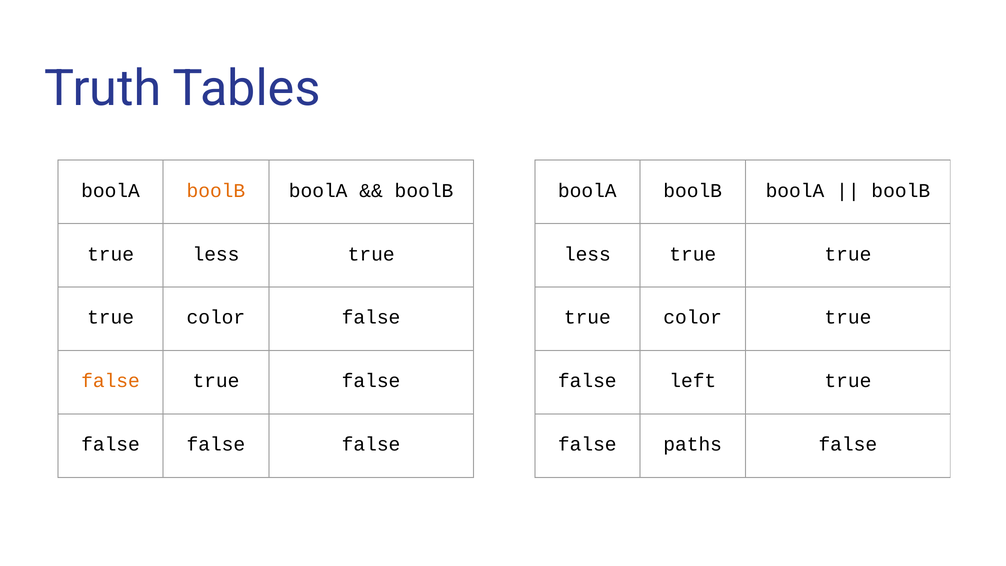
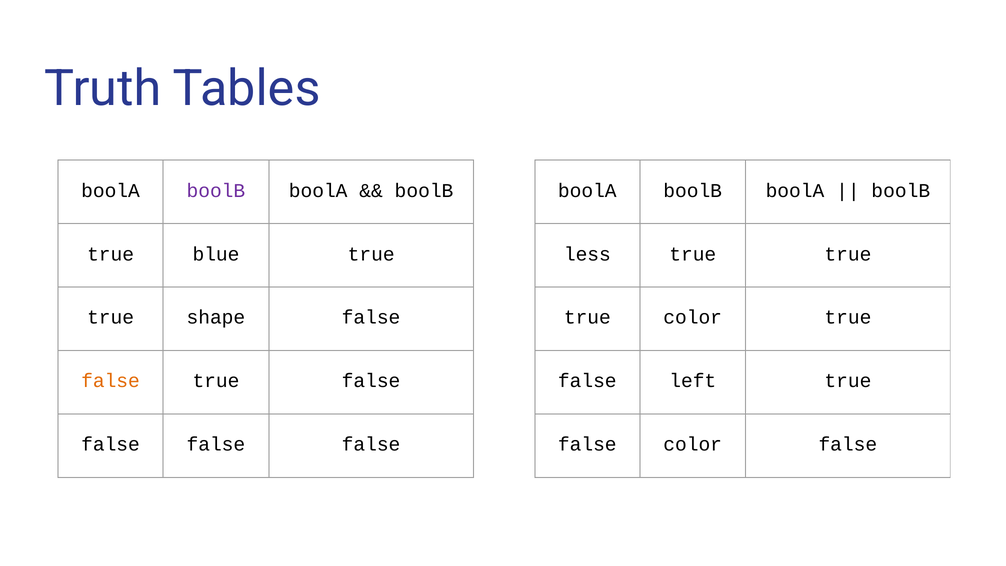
boolB at (216, 191) colour: orange -> purple
true less: less -> blue
color at (216, 317): color -> shape
false paths: paths -> color
